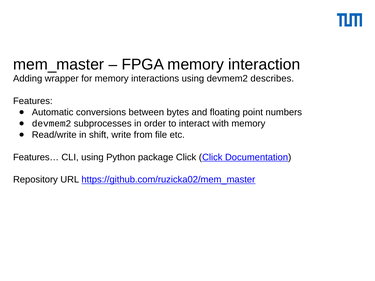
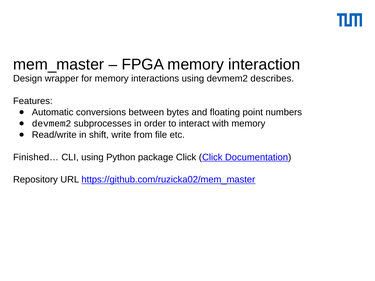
Adding: Adding -> Design
Features…: Features… -> Finished…
